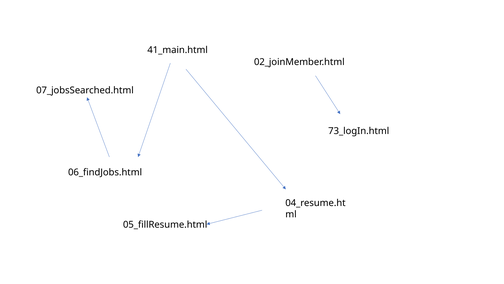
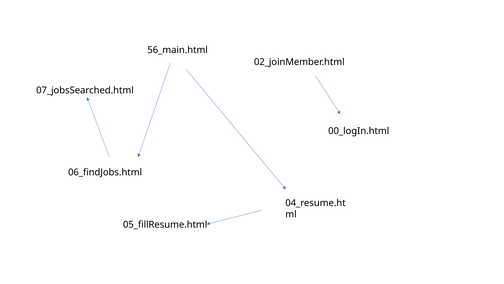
41_main.html: 41_main.html -> 56_main.html
73_logIn.html: 73_logIn.html -> 00_logIn.html
